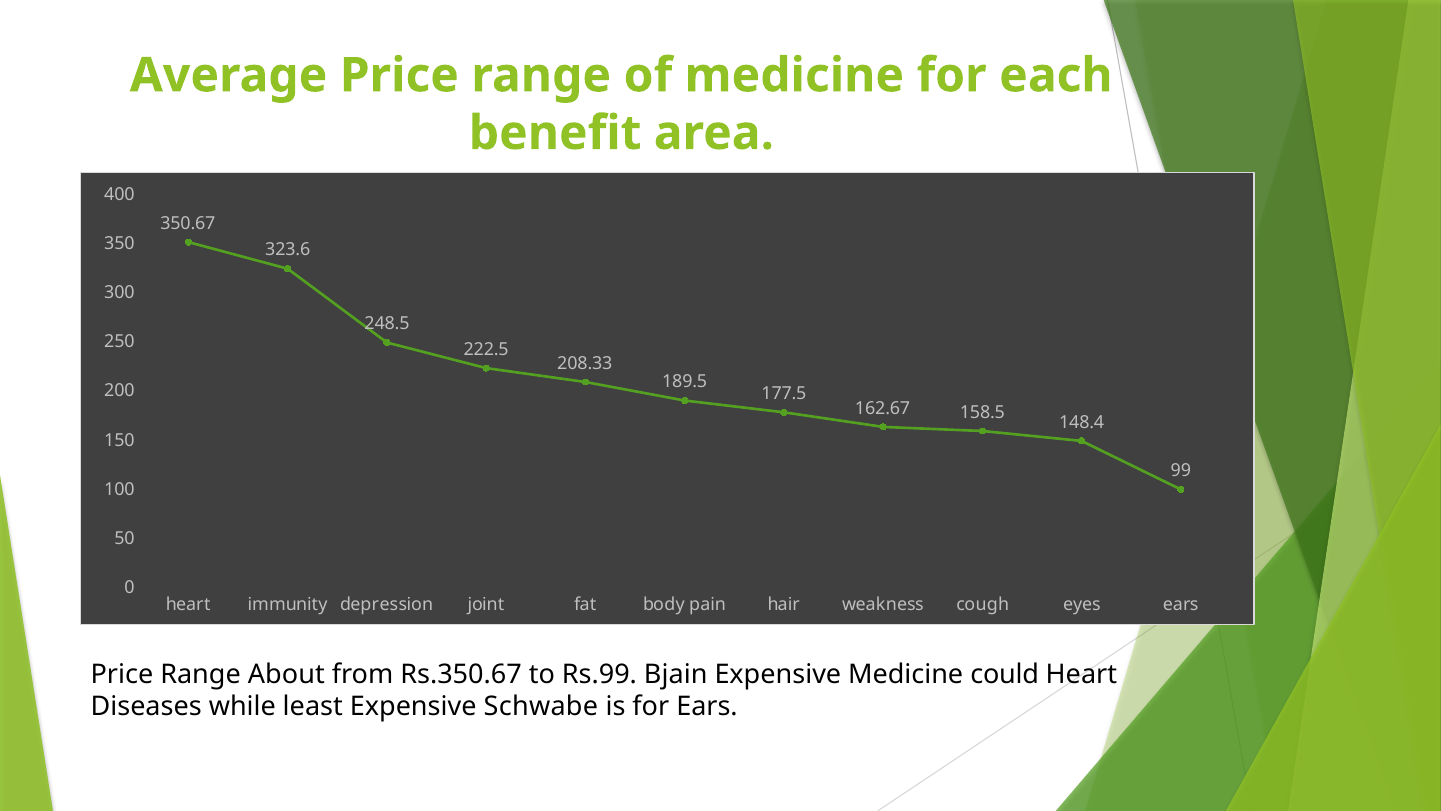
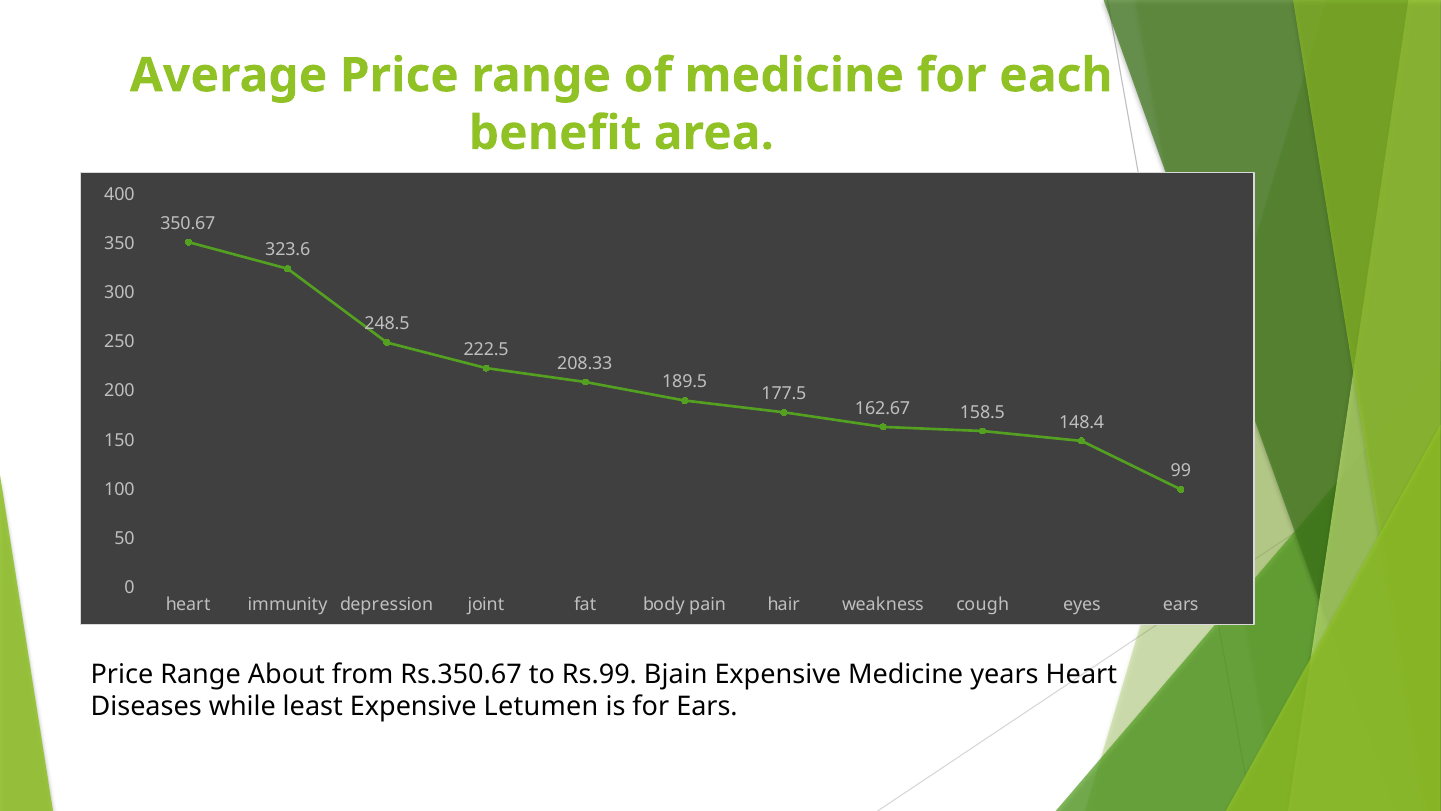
could: could -> years
Schwabe: Schwabe -> Letumen
